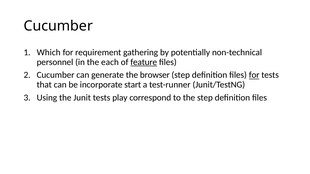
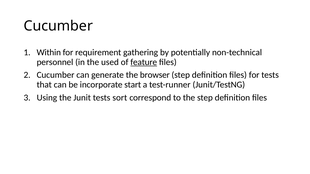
Which: Which -> Within
each: each -> used
for at (254, 75) underline: present -> none
play: play -> sort
